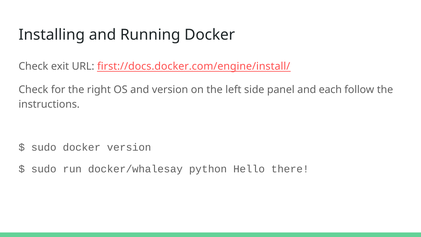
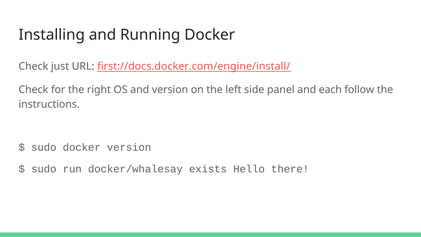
exit: exit -> just
python: python -> exists
